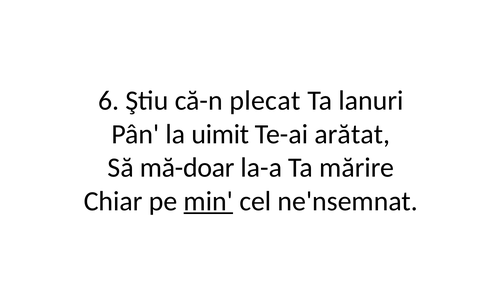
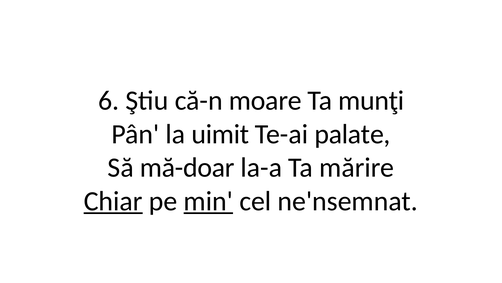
plecat: plecat -> moare
lanuri: lanuri -> munţi
arătat: arătat -> palate
Chiar underline: none -> present
